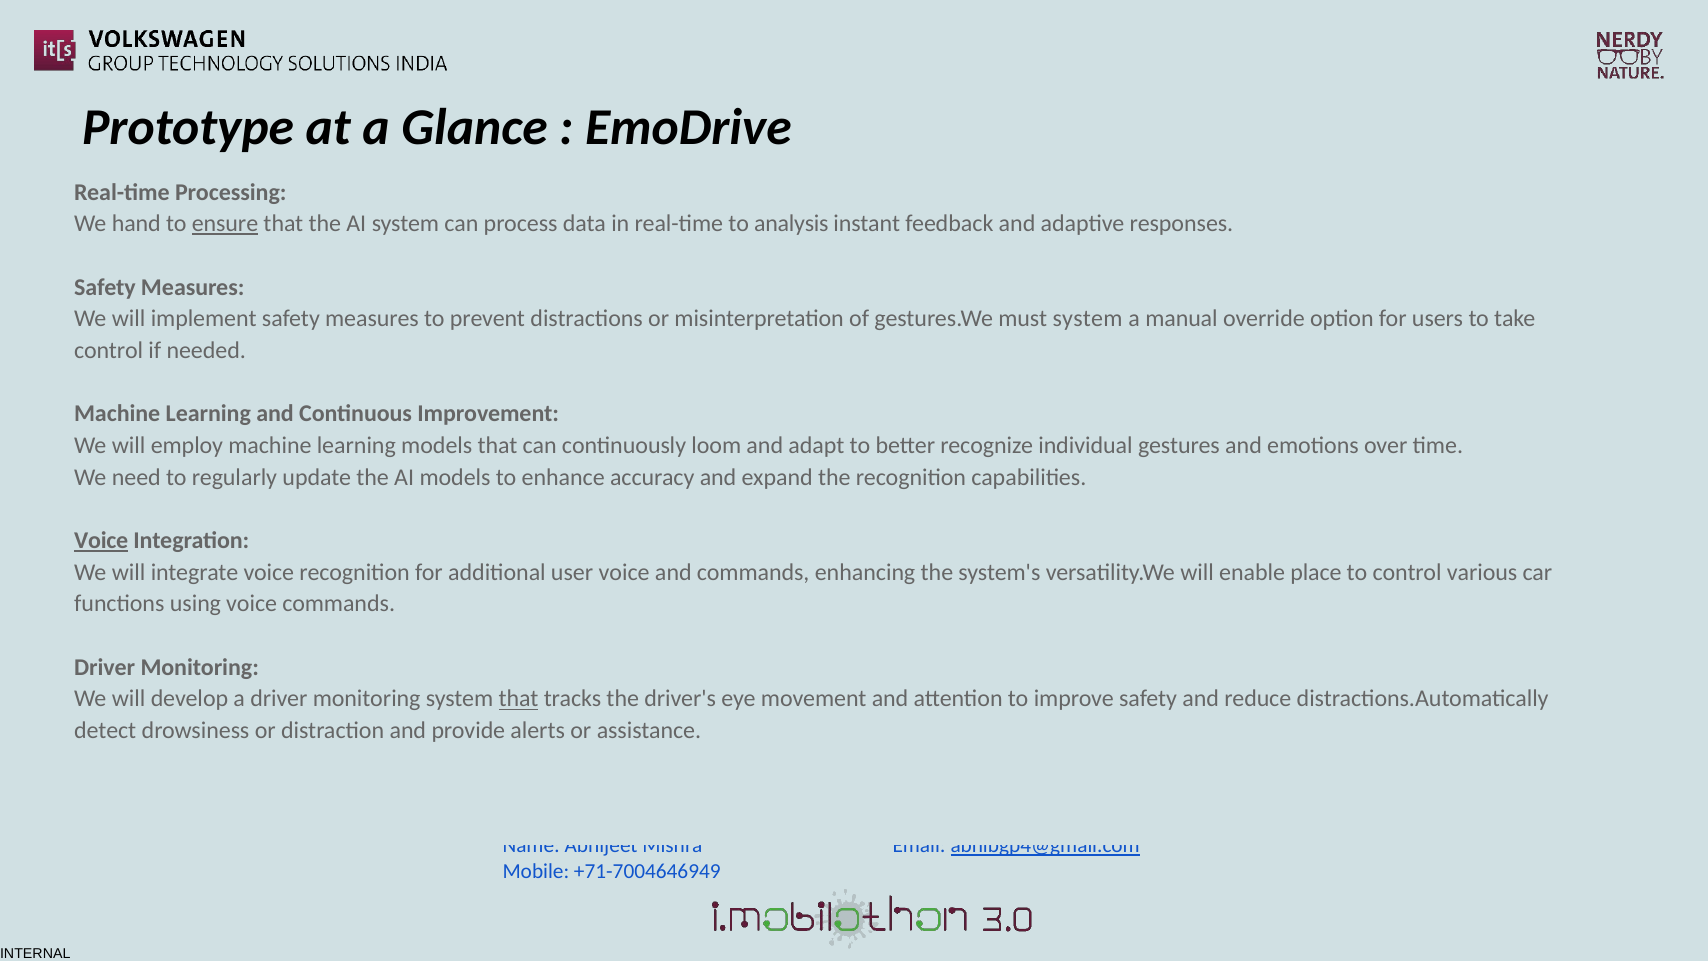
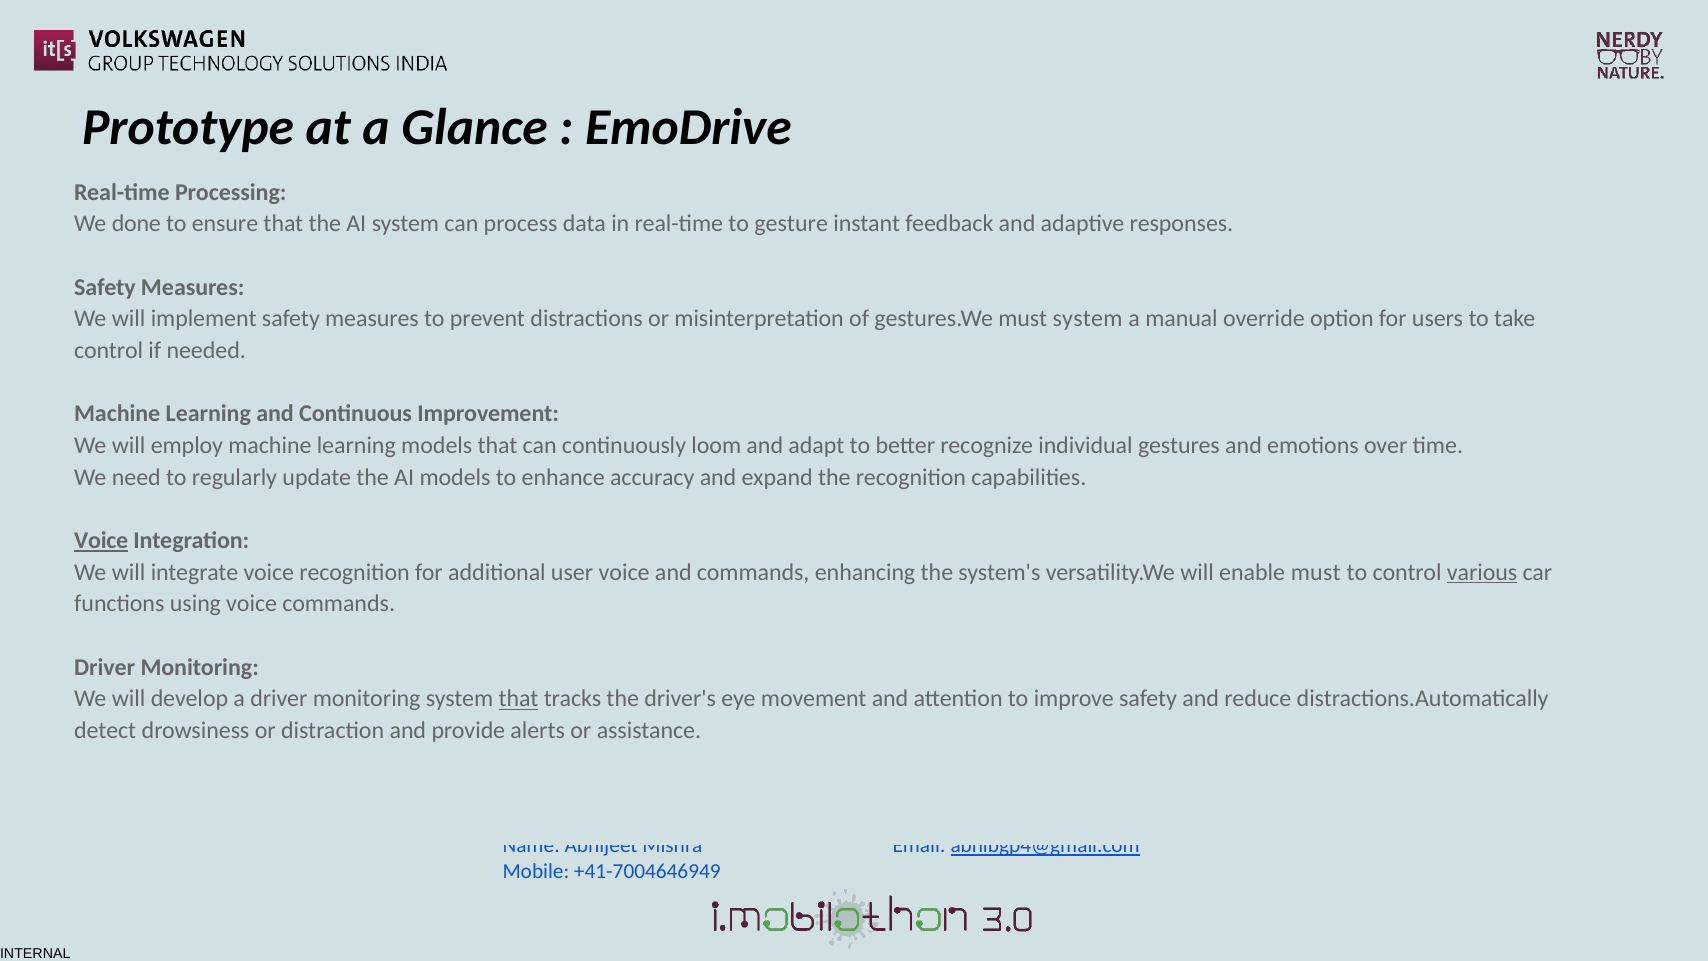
hand: hand -> done
ensure underline: present -> none
analysis: analysis -> gesture
enable place: place -> must
various underline: none -> present
+71-7004646949: +71-7004646949 -> +41-7004646949
